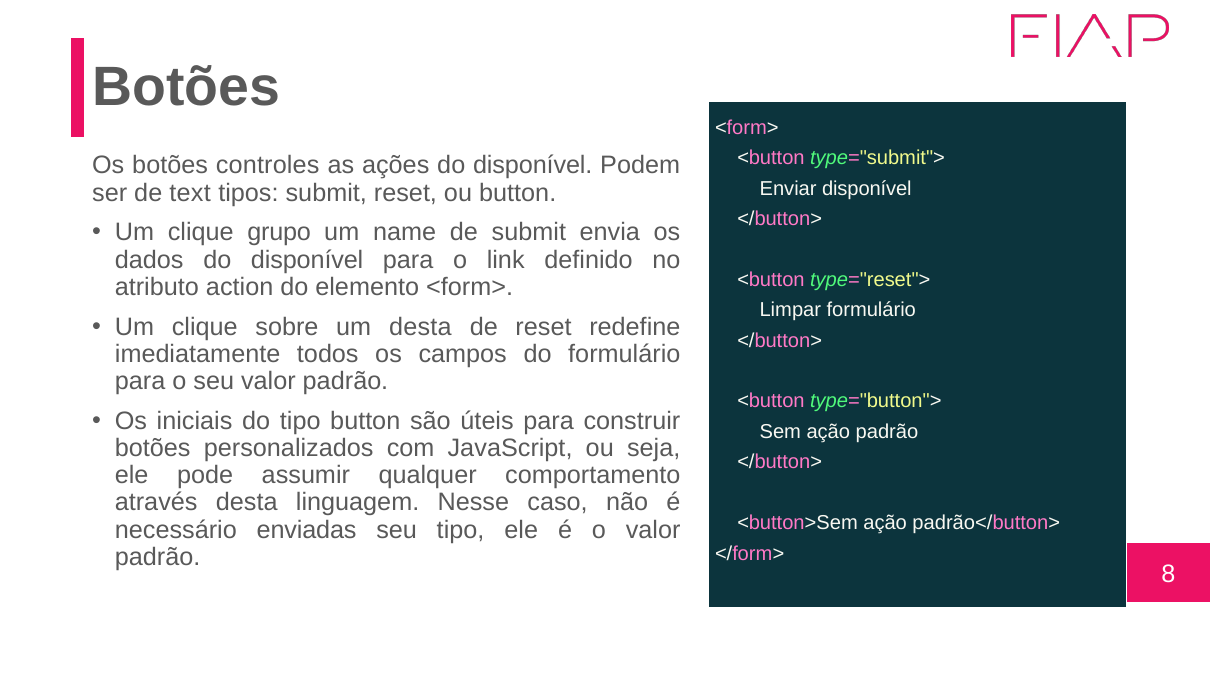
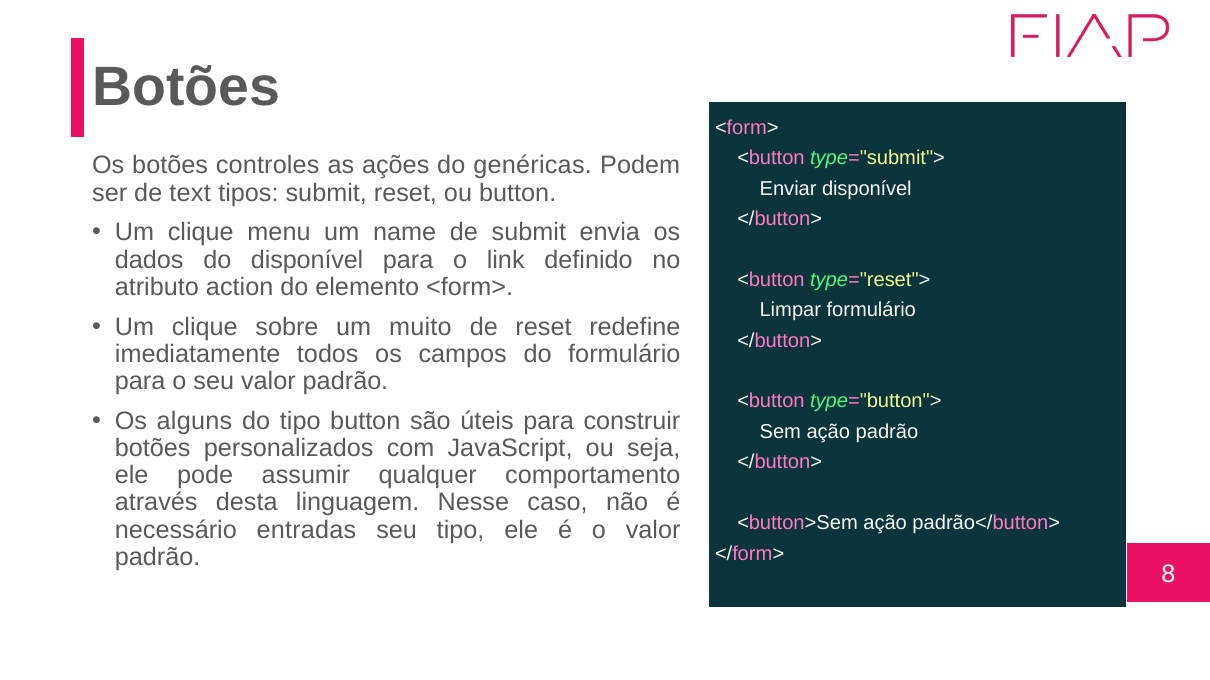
ações do disponível: disponível -> genéricas
grupo: grupo -> menu
um desta: desta -> muito
iniciais: iniciais -> alguns
enviadas: enviadas -> entradas
